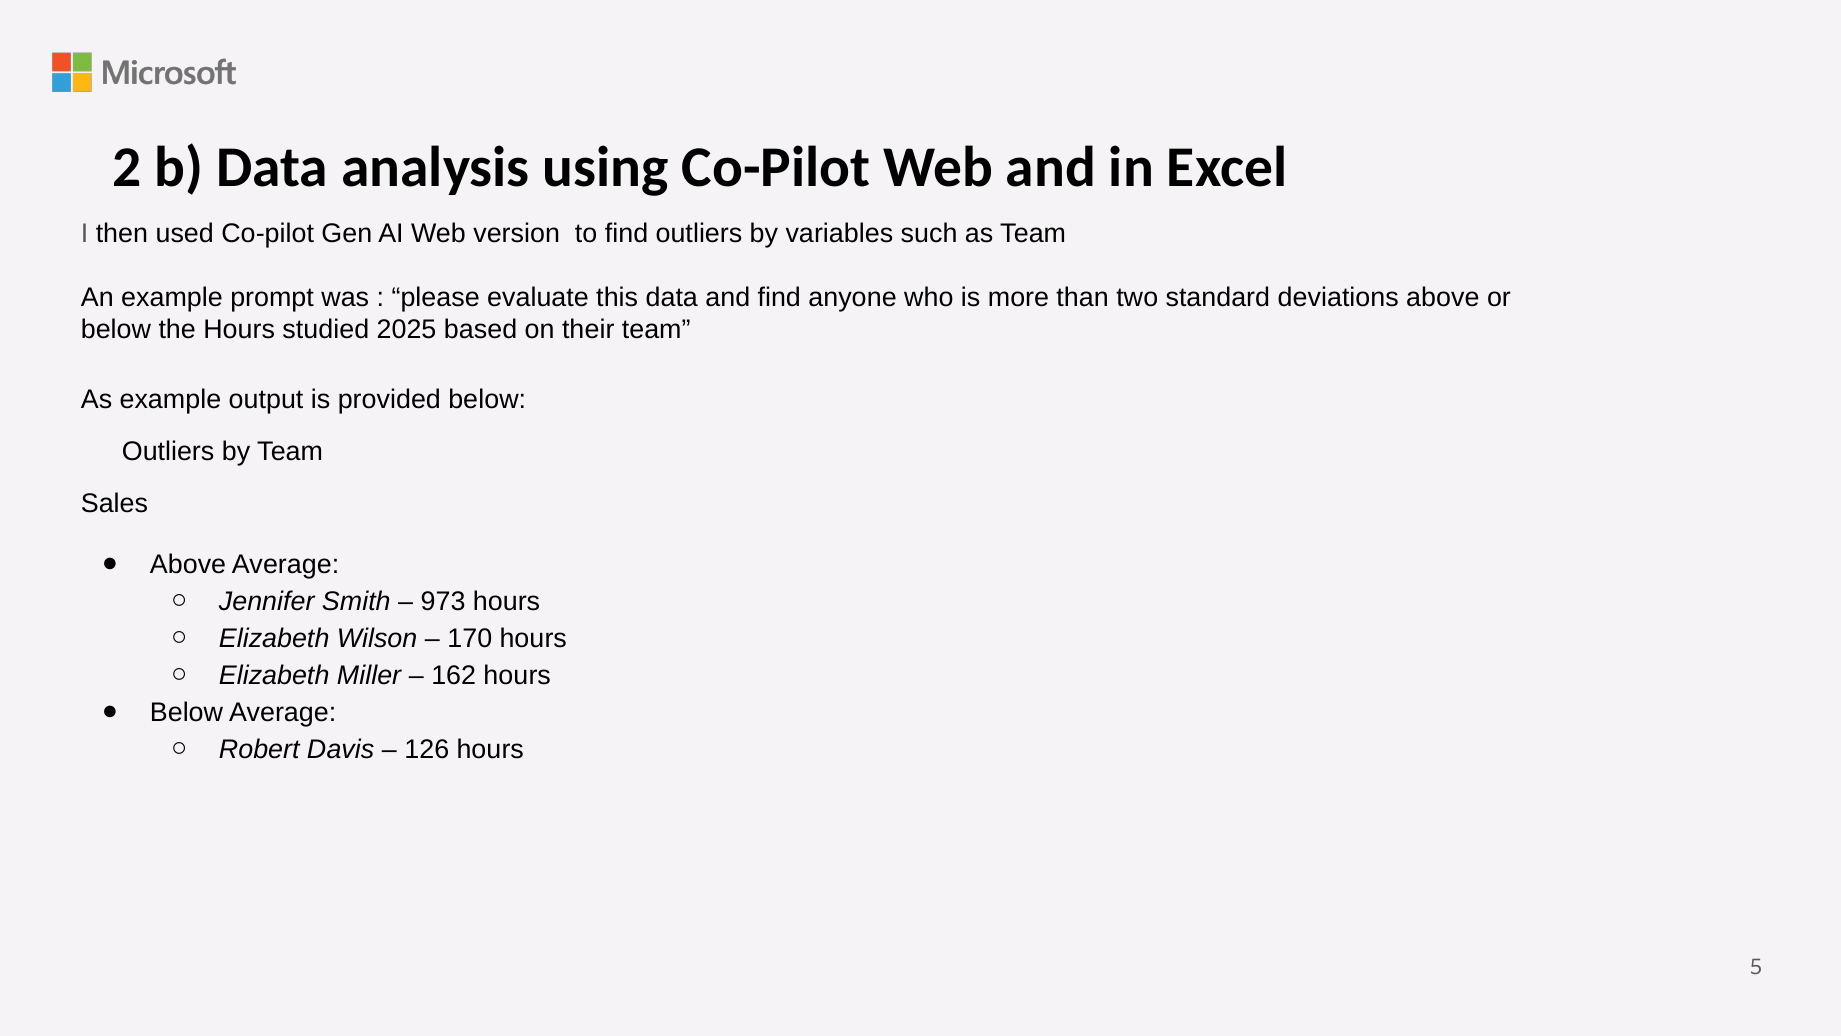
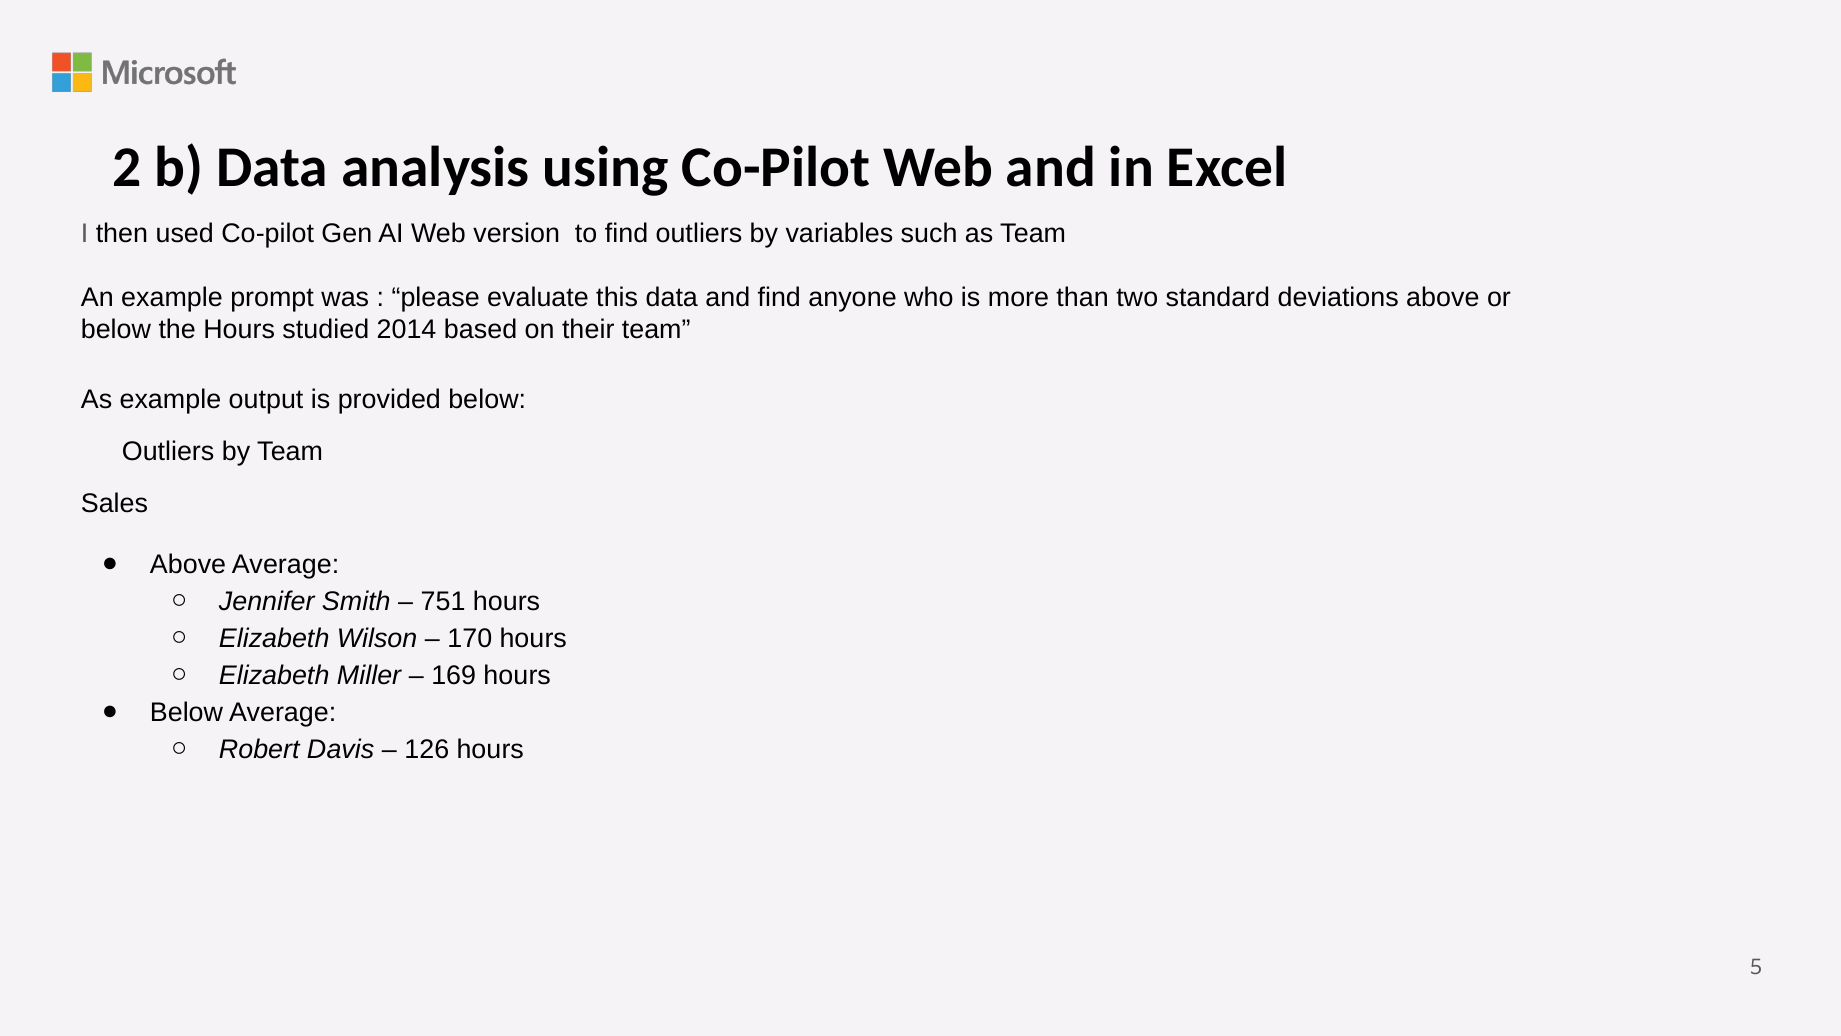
2025: 2025 -> 2014
973: 973 -> 751
162: 162 -> 169
